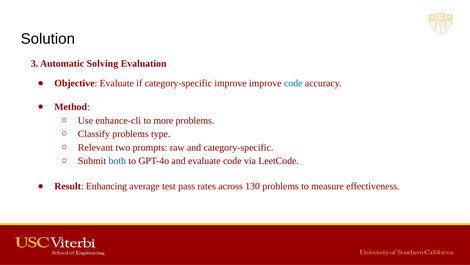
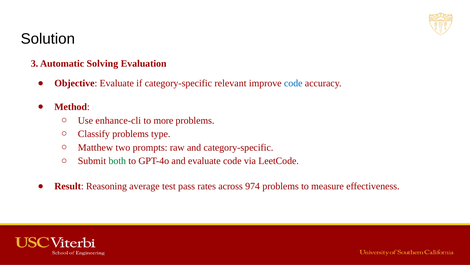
category-specific improve: improve -> relevant
Relevant: Relevant -> Matthew
both colour: blue -> green
Enhancing: Enhancing -> Reasoning
130: 130 -> 974
